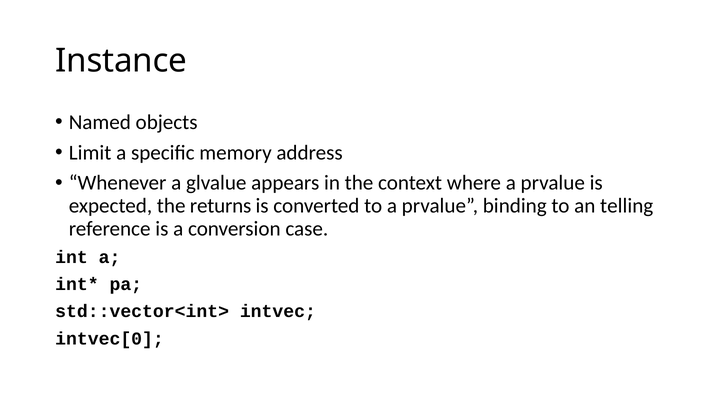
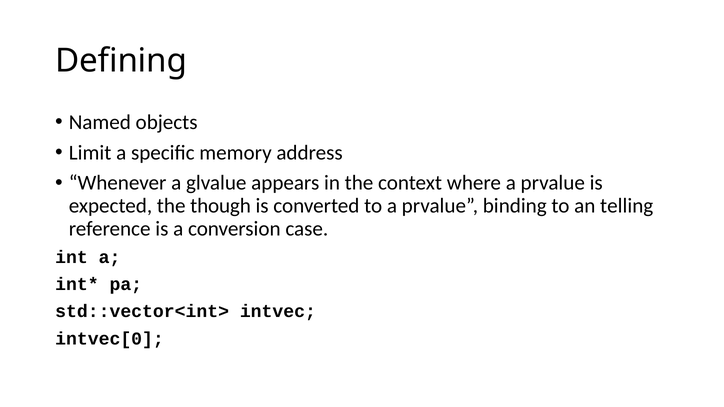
Instance: Instance -> Defining
returns: returns -> though
